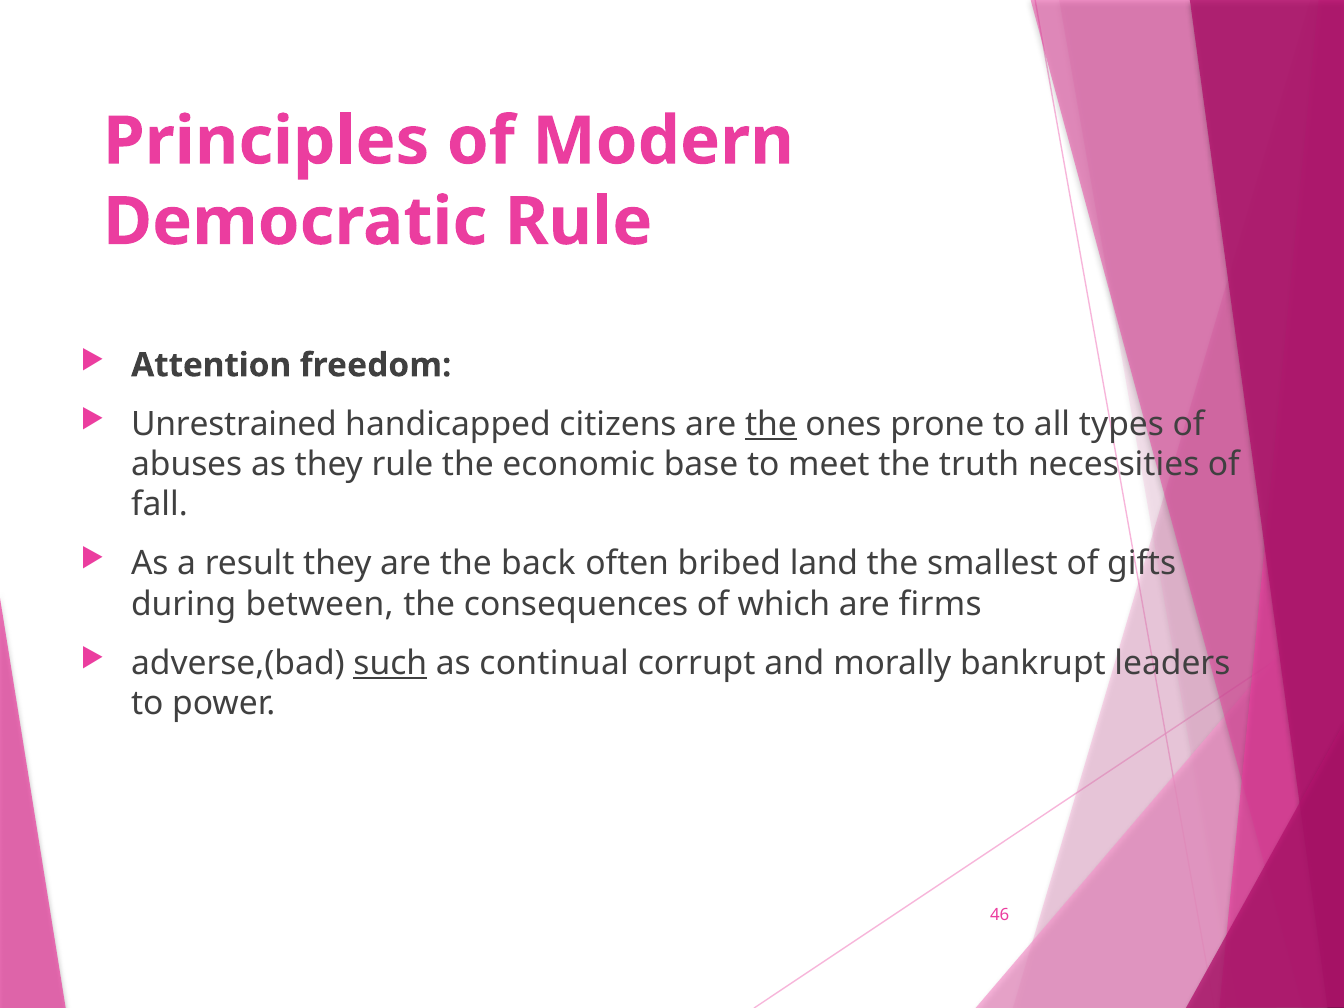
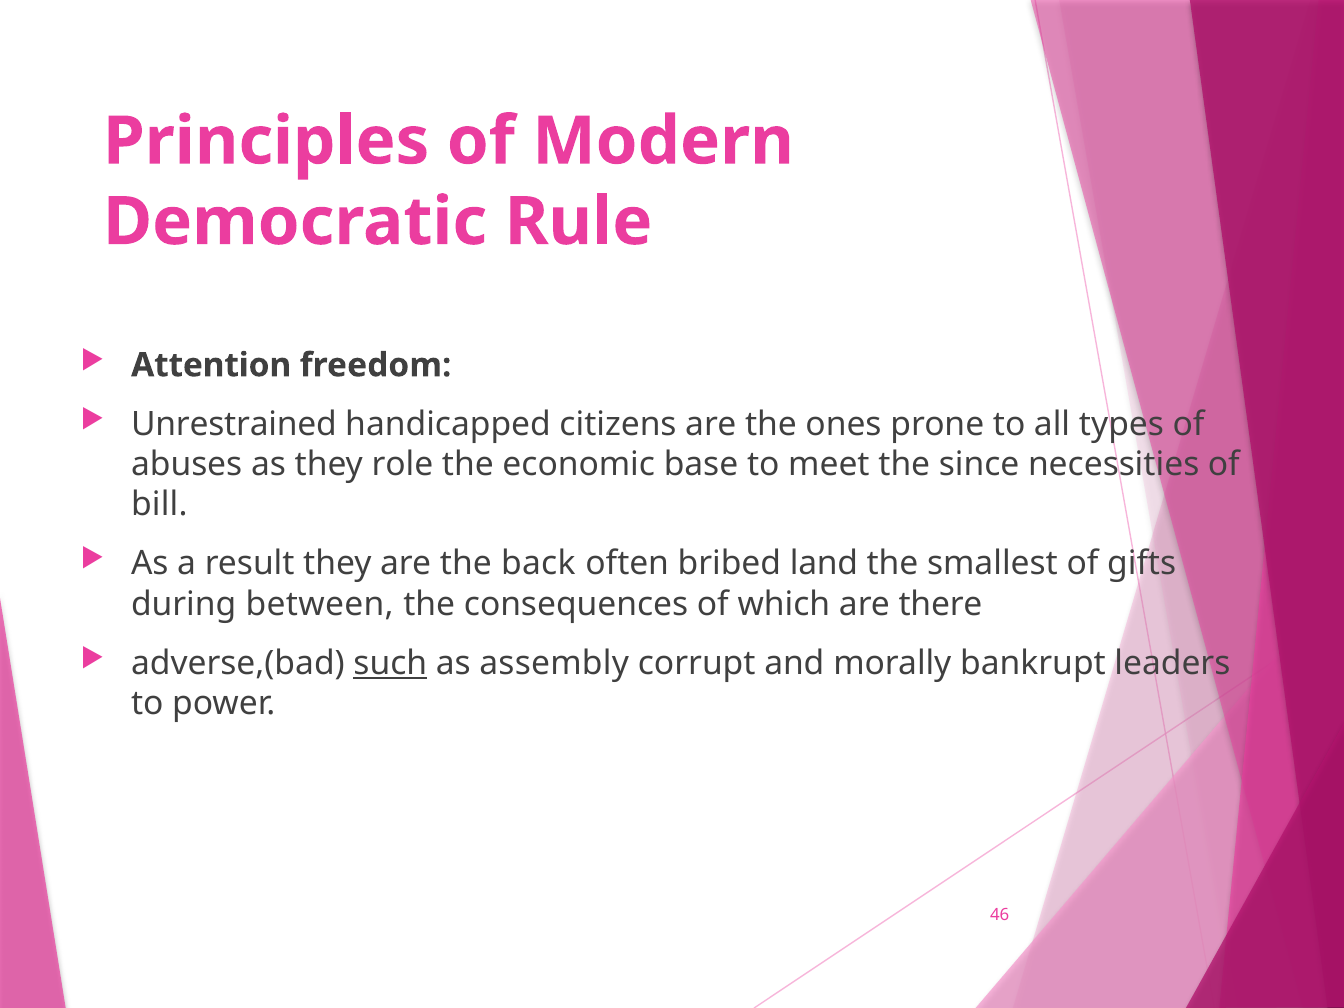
the at (771, 424) underline: present -> none
they rule: rule -> role
truth: truth -> since
fall: fall -> bill
firms: firms -> there
continual: continual -> assembly
